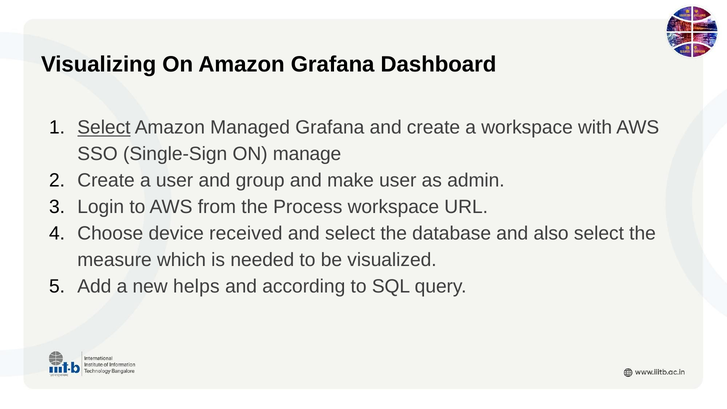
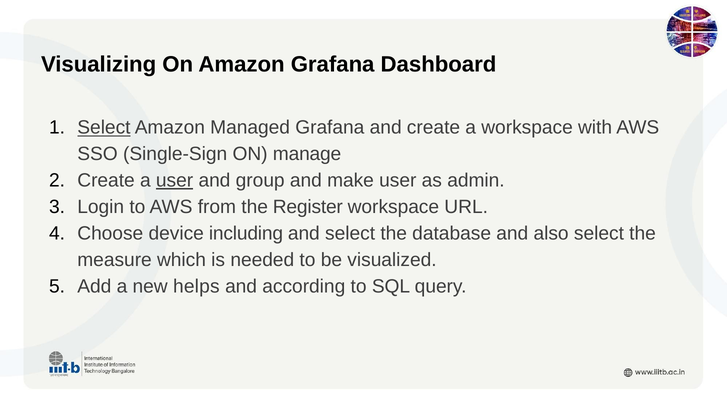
user at (175, 181) underline: none -> present
Process: Process -> Register
received: received -> including
